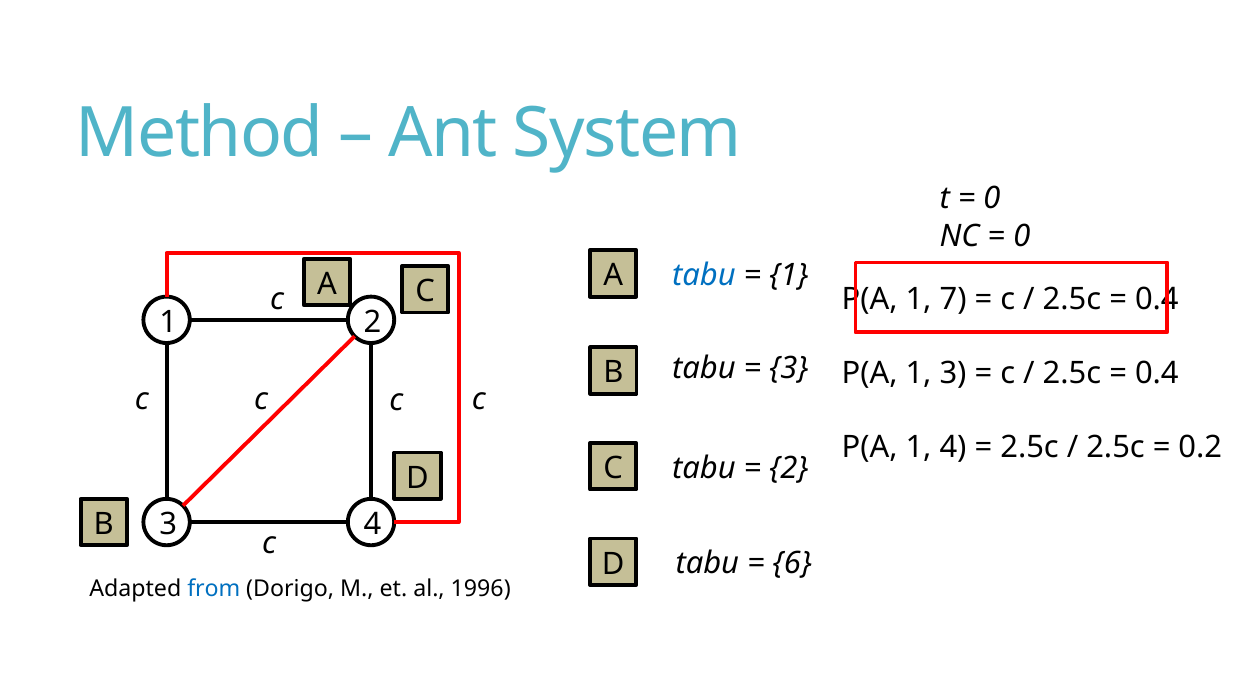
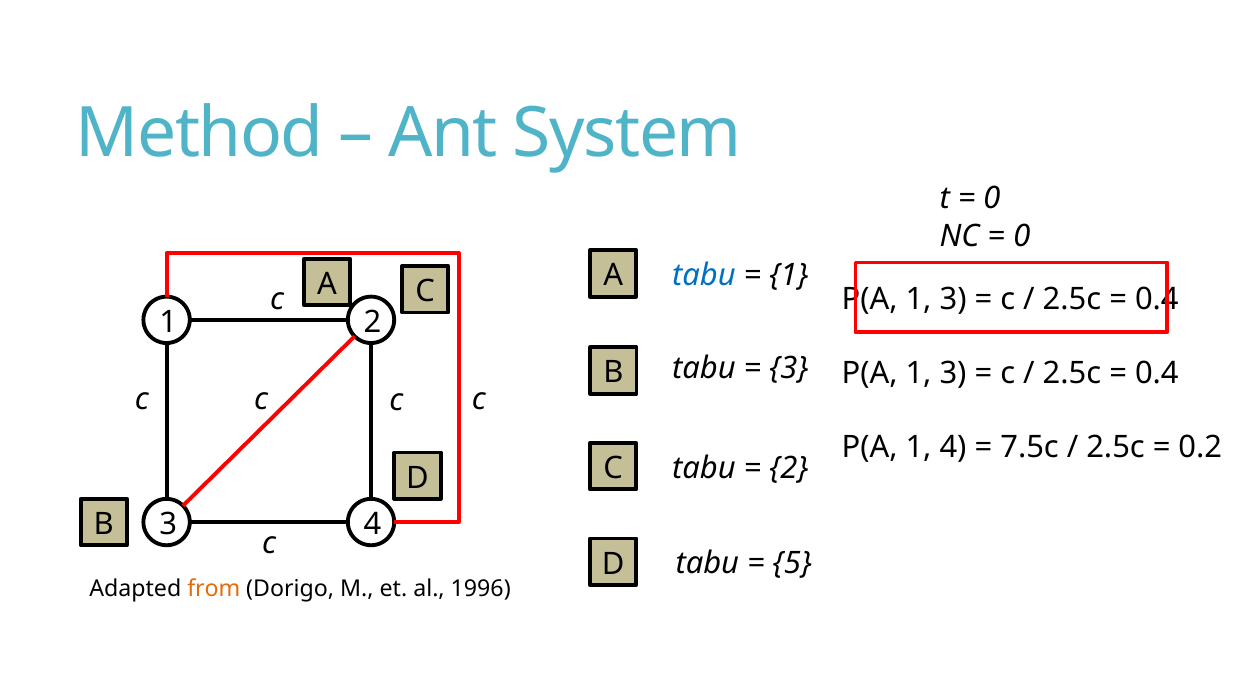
7 at (953, 299): 7 -> 3
2.5c at (1030, 448): 2.5c -> 7.5c
6: 6 -> 5
from colour: blue -> orange
